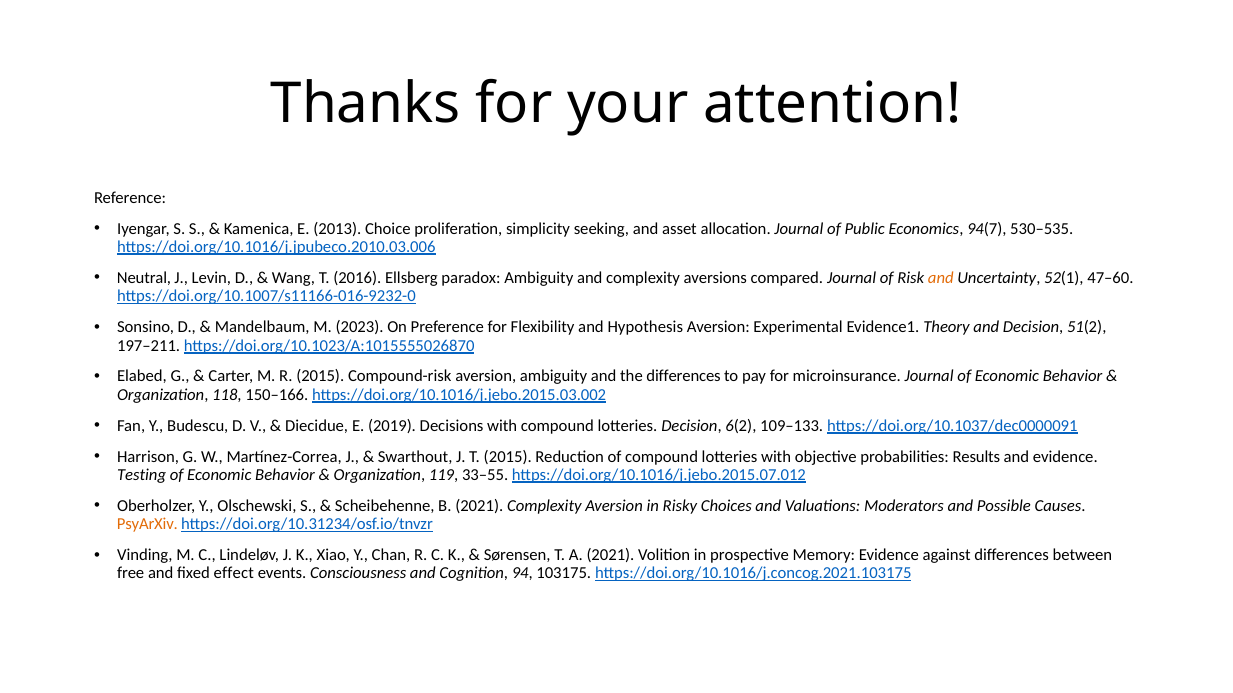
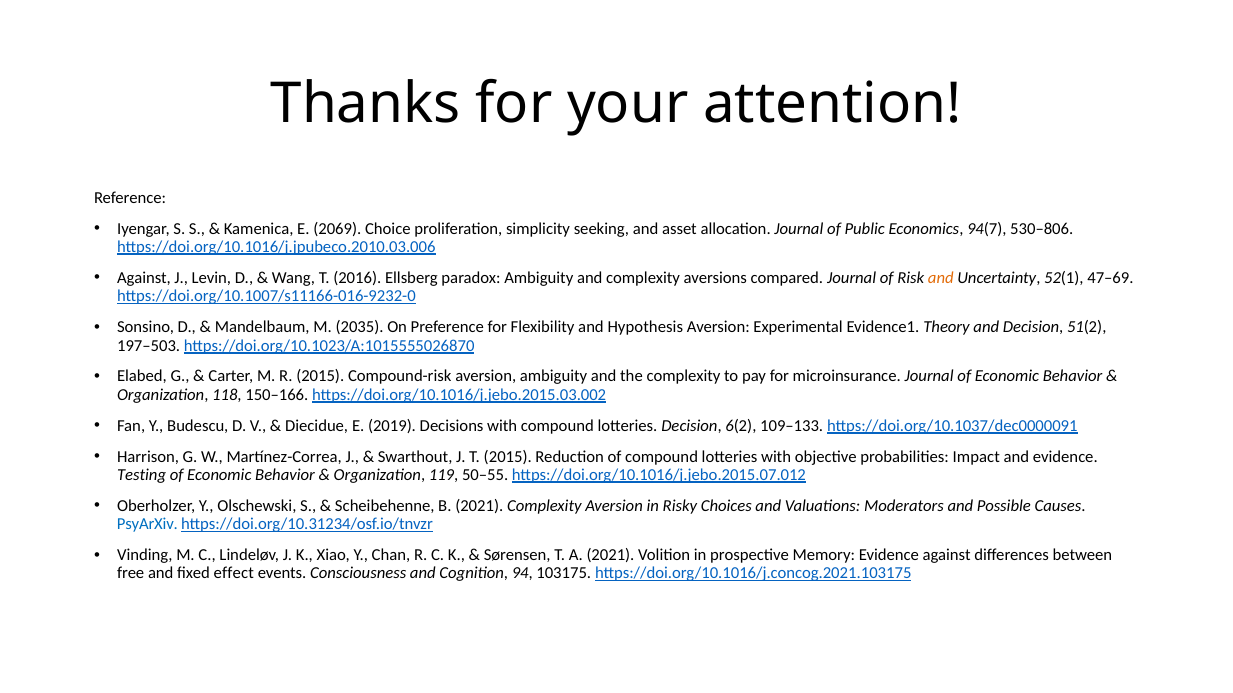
2013: 2013 -> 2069
530–535: 530–535 -> 530–806
Neutral at (144, 278): Neutral -> Against
47–60: 47–60 -> 47–69
2023: 2023 -> 2035
197–211: 197–211 -> 197–503
the differences: differences -> complexity
Results: Results -> Impact
33–55: 33–55 -> 50–55
PsyArXiv colour: orange -> blue
